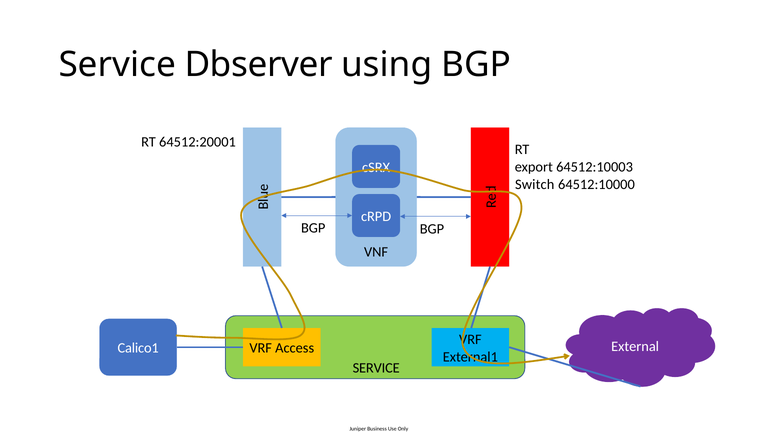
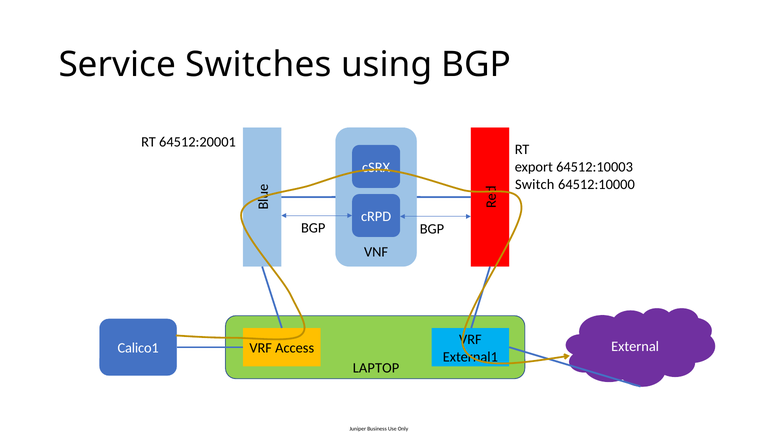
Dbserver: Dbserver -> Switches
SERVICE at (376, 368): SERVICE -> LAPTOP
